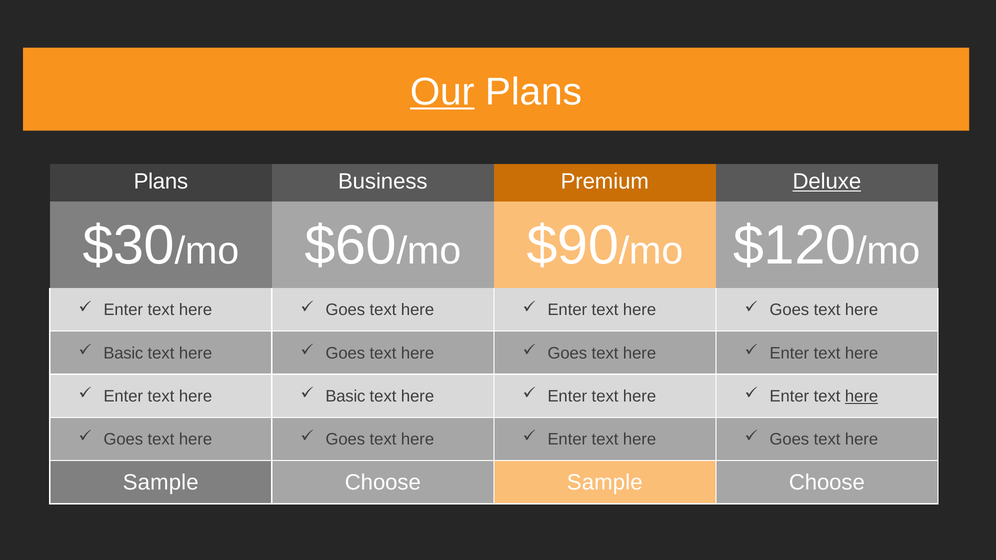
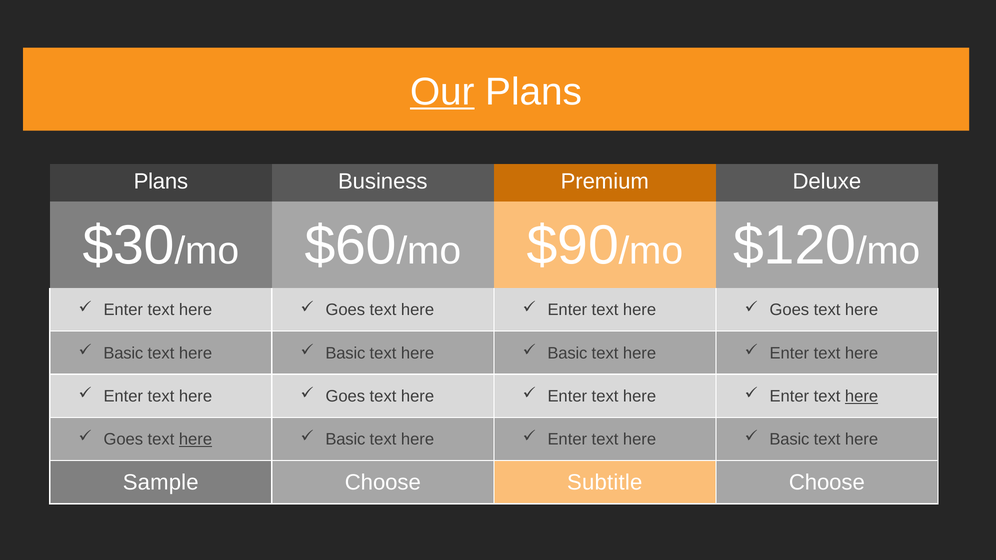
Deluxe underline: present -> none
Goes at (345, 353): Goes -> Basic
Goes at (567, 353): Goes -> Basic
Basic at (345, 396): Basic -> Goes
here at (195, 440) underline: none -> present
Goes at (345, 440): Goes -> Basic
Goes at (789, 440): Goes -> Basic
Choose Sample: Sample -> Subtitle
